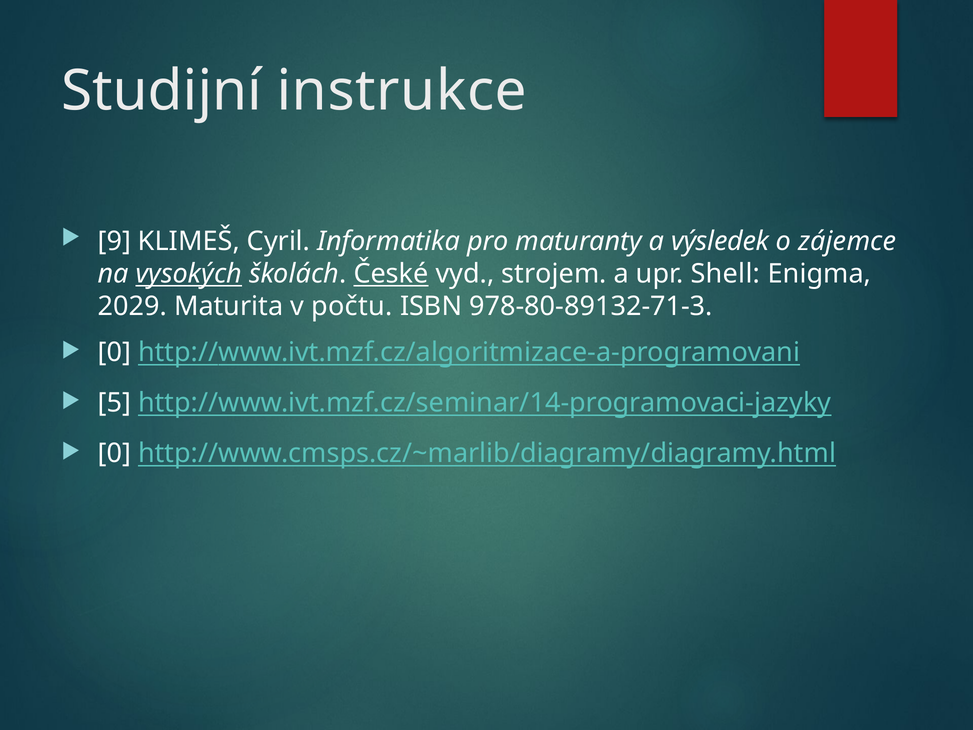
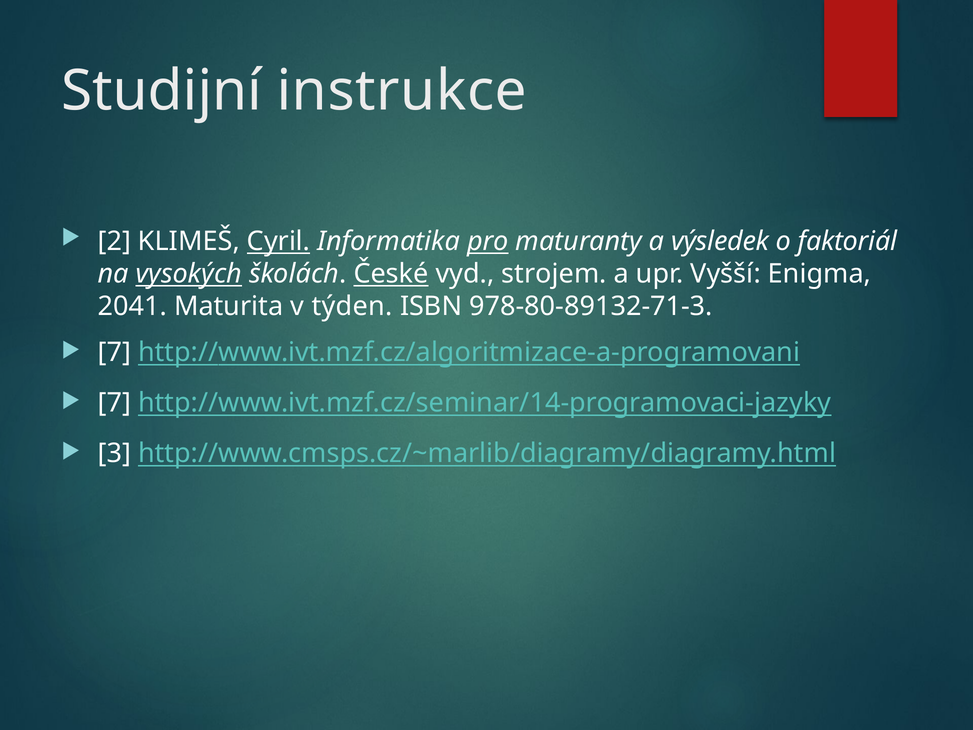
9: 9 -> 2
Cyril underline: none -> present
pro underline: none -> present
zájemce: zájemce -> faktoriál
Shell: Shell -> Vyšší
2029: 2029 -> 2041
počtu: počtu -> týden
0 at (114, 352): 0 -> 7
5 at (114, 403): 5 -> 7
0 at (114, 453): 0 -> 3
